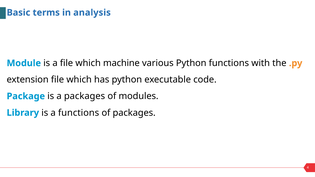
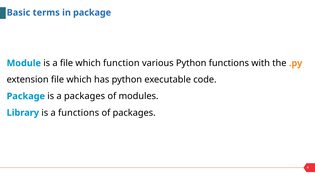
in analysis: analysis -> package
machine: machine -> function
